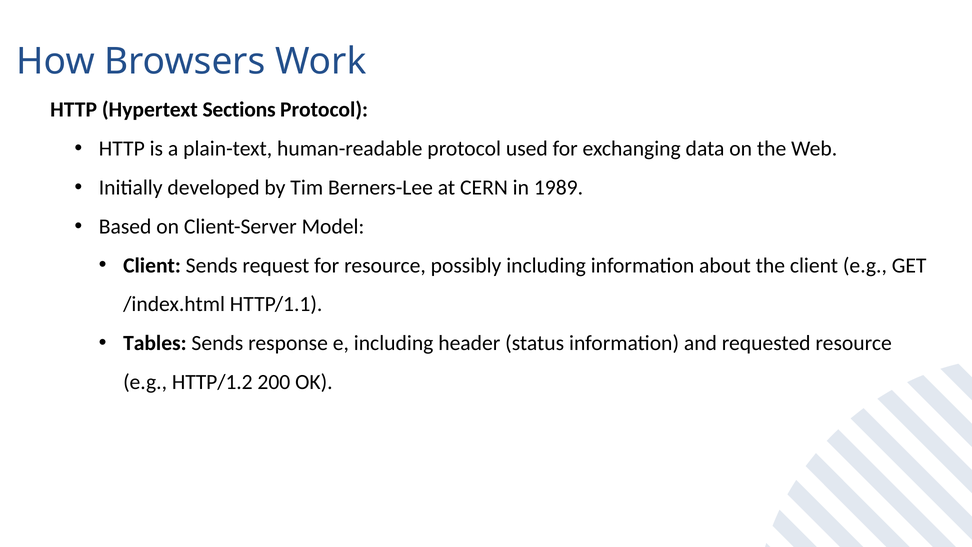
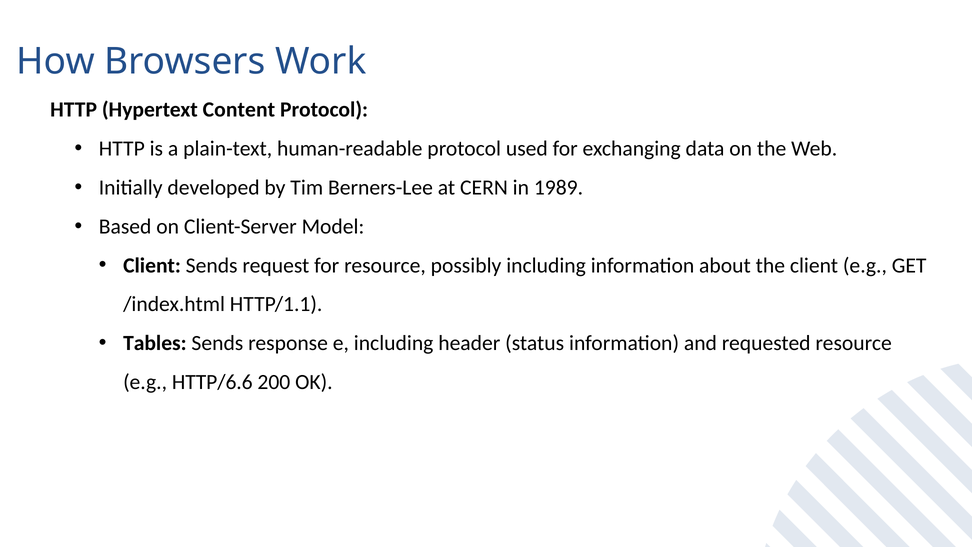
Sections: Sections -> Content
HTTP/1.2: HTTP/1.2 -> HTTP/6.6
